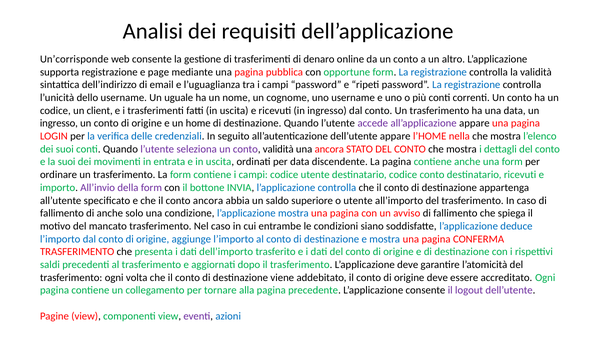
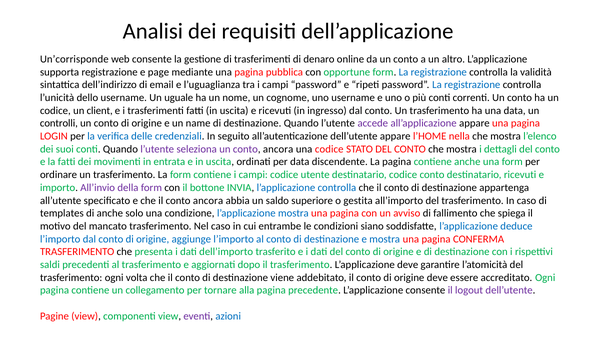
ingresso at (59, 124): ingresso -> controlli
home: home -> name
un conto validità: validità -> ancora
una ancora: ancora -> codice
la suoi: suoi -> fatti
o utente: utente -> gestita
fallimento at (62, 214): fallimento -> templates
